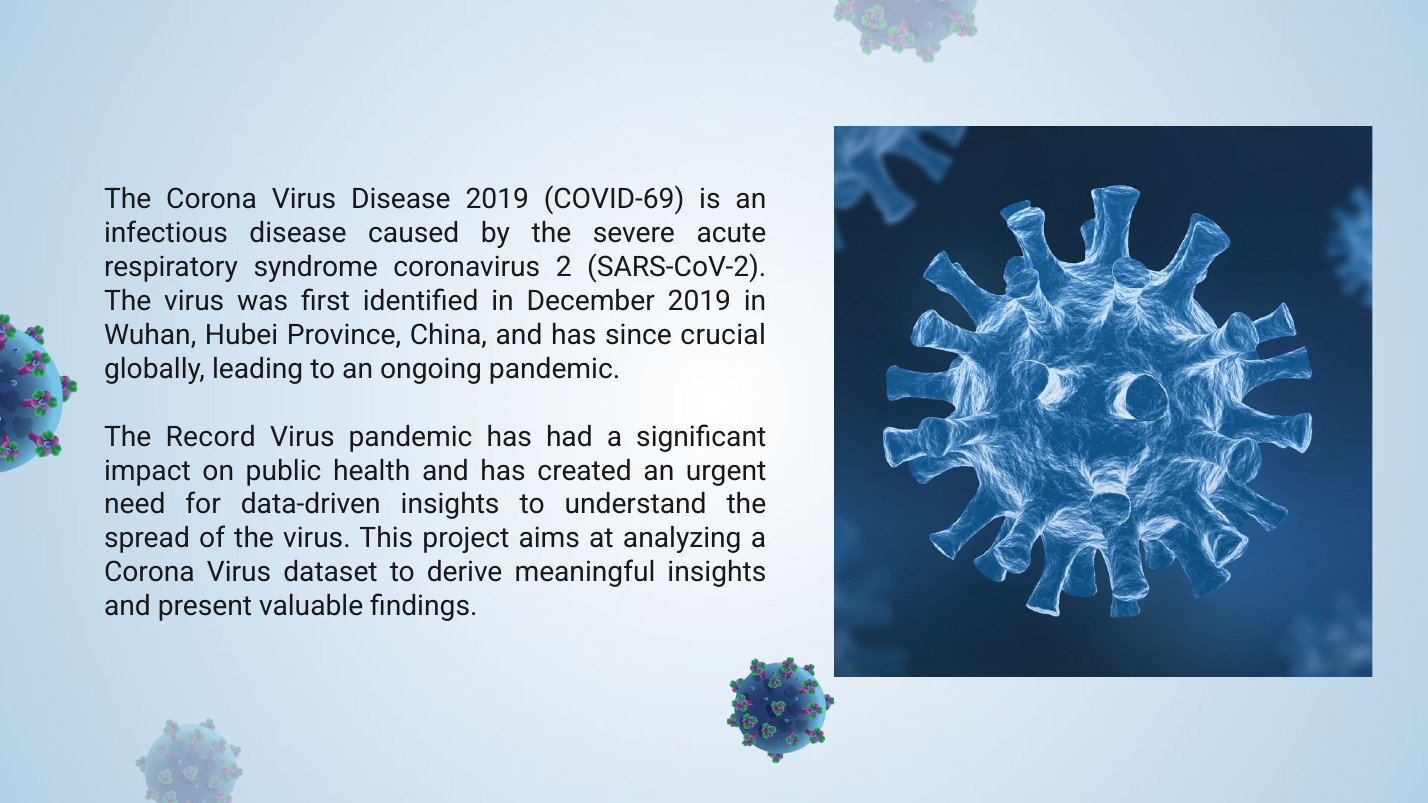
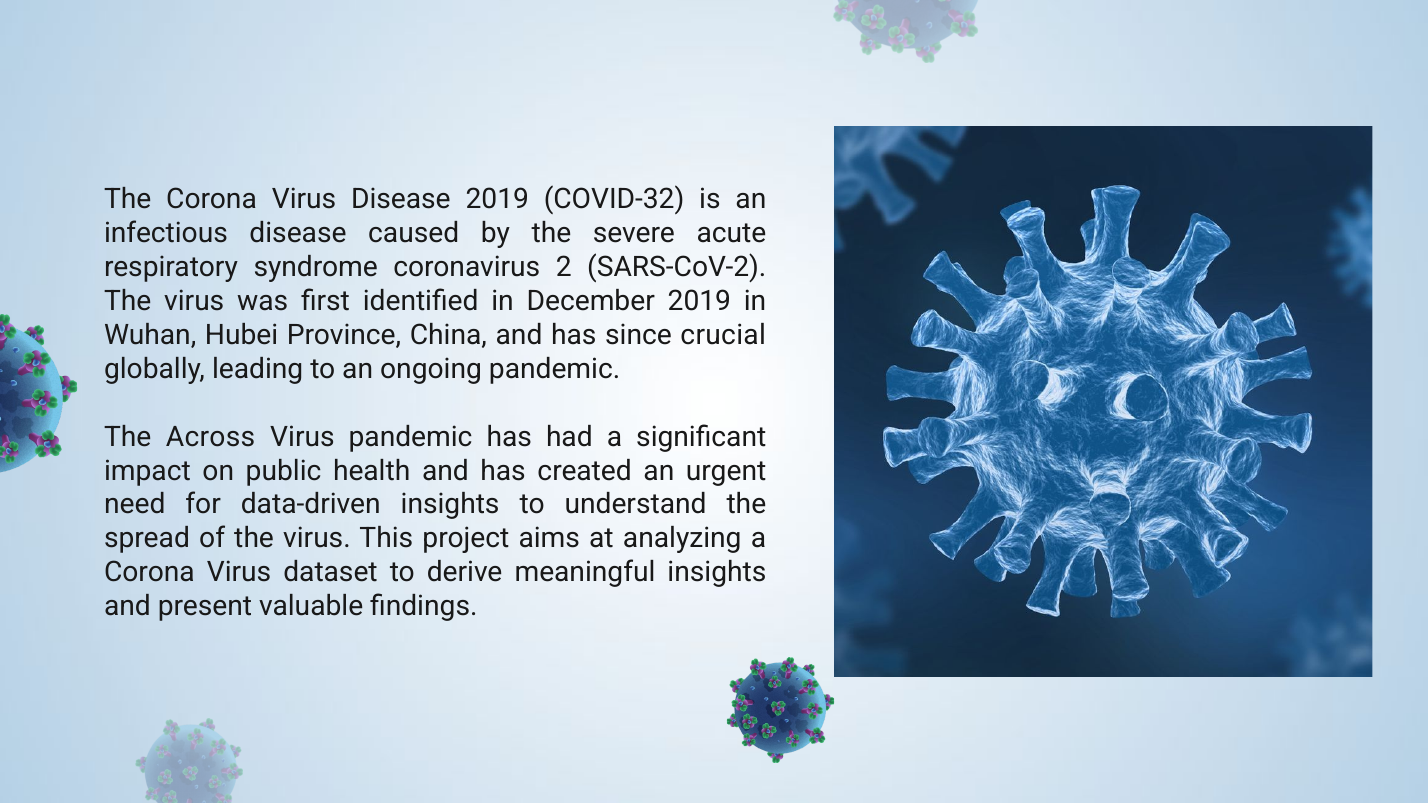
COVID-69: COVID-69 -> COVID-32
Record: Record -> Across
